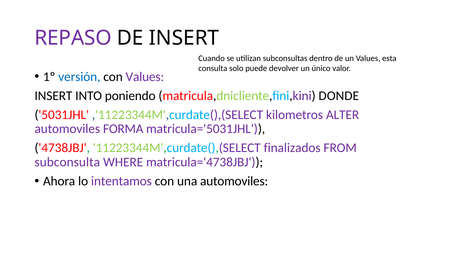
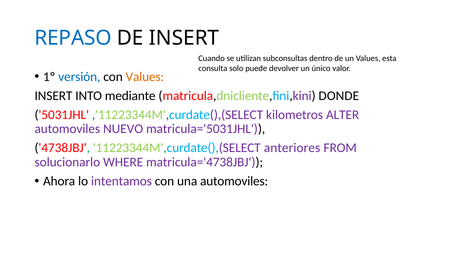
REPASO colour: purple -> blue
Values at (145, 77) colour: purple -> orange
poniendo: poniendo -> mediante
FORMA: FORMA -> NUEVO
finalizados: finalizados -> anteriores
subconsulta: subconsulta -> solucionarlo
